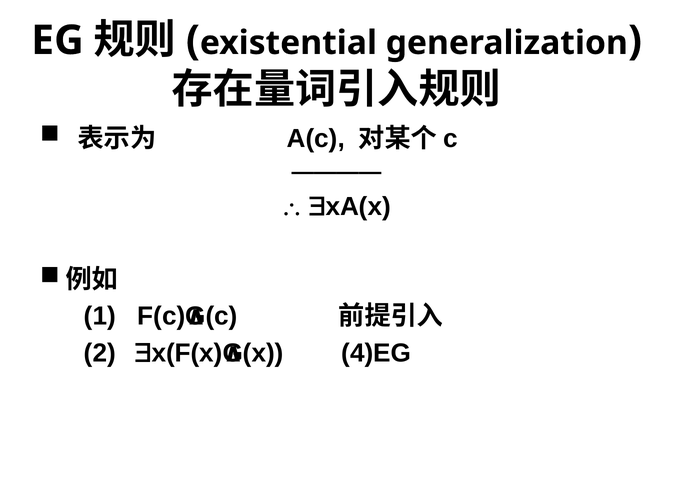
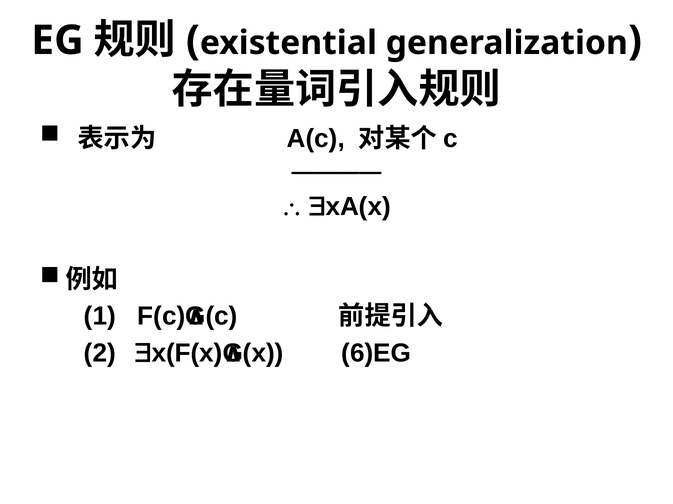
4)EG: 4)EG -> 6)EG
